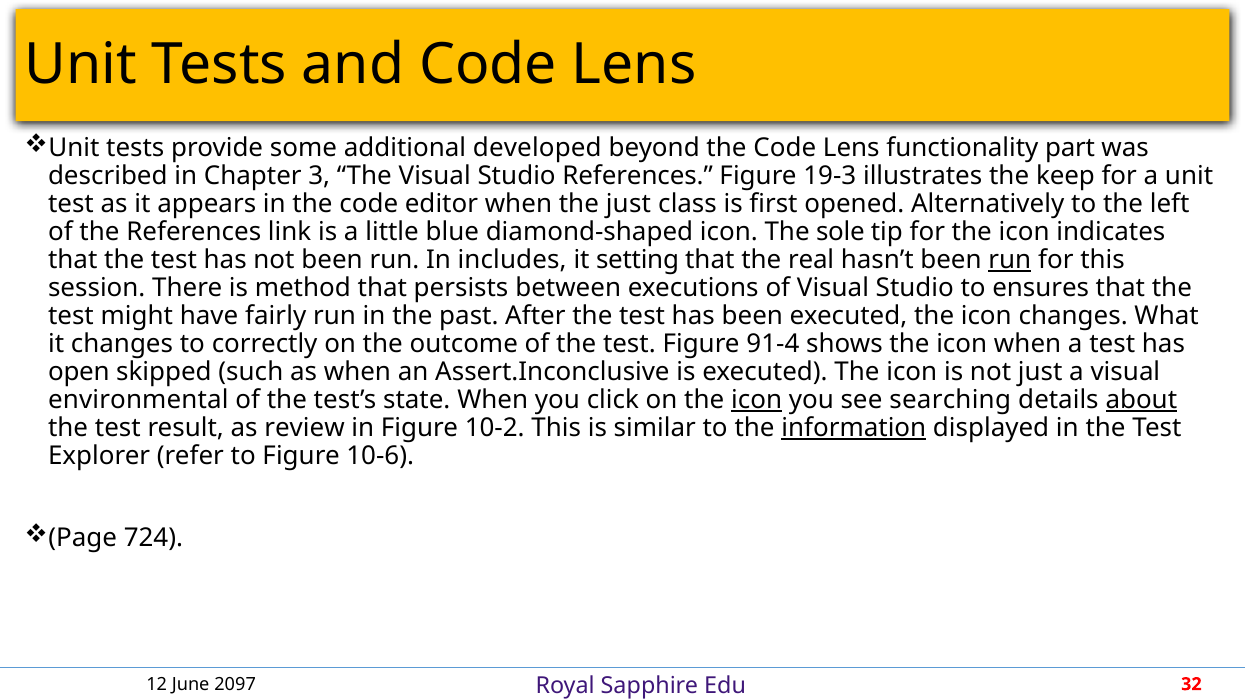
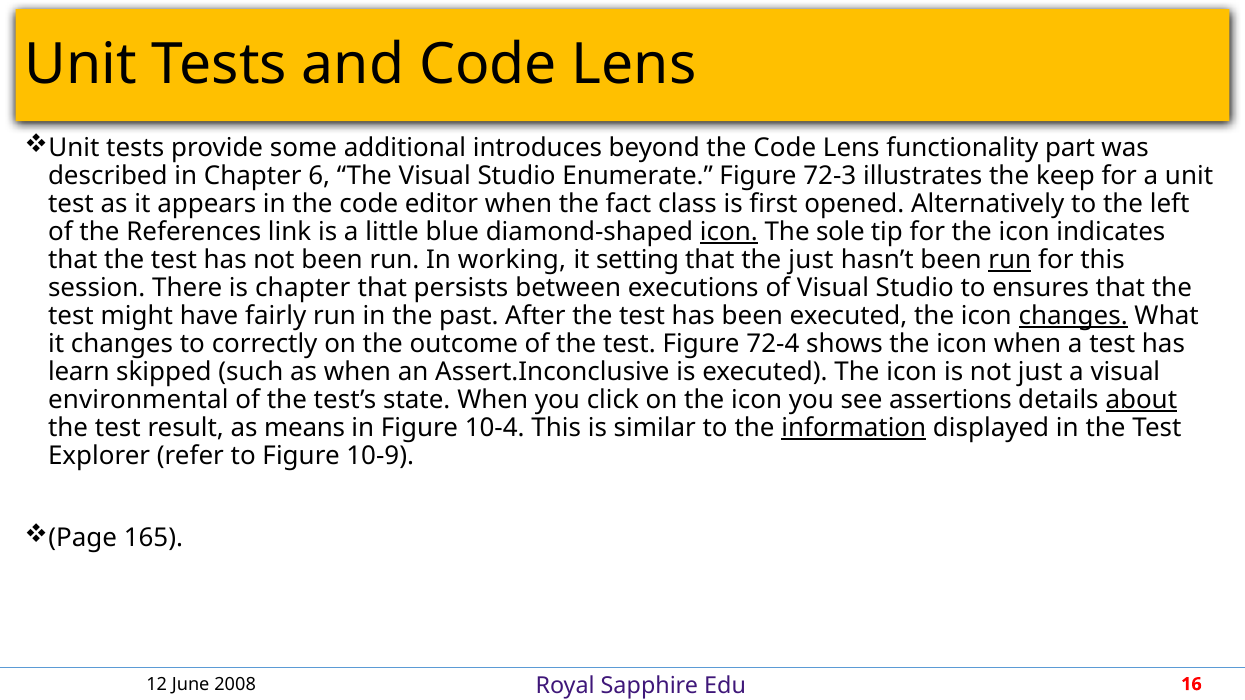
developed: developed -> introduces
3: 3 -> 6
Studio References: References -> Enumerate
19-3: 19-3 -> 72-3
the just: just -> fact
icon at (729, 232) underline: none -> present
includes: includes -> working
the real: real -> just
is method: method -> chapter
changes at (1073, 316) underline: none -> present
91-4: 91-4 -> 72-4
open: open -> learn
icon at (757, 400) underline: present -> none
searching: searching -> assertions
review: review -> means
10-2: 10-2 -> 10-4
10-6: 10-6 -> 10-9
724: 724 -> 165
2097: 2097 -> 2008
32: 32 -> 16
